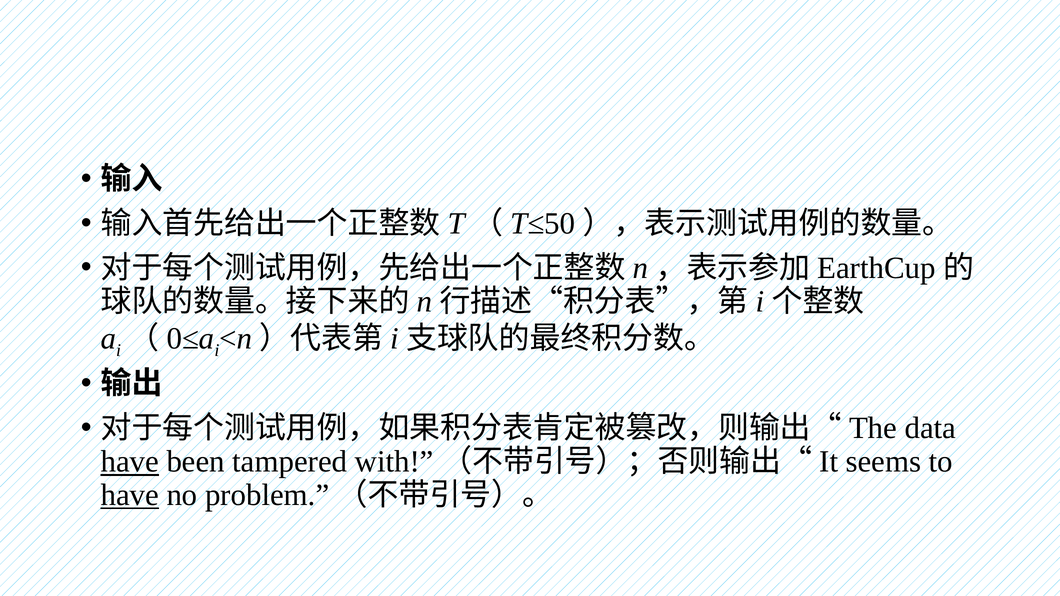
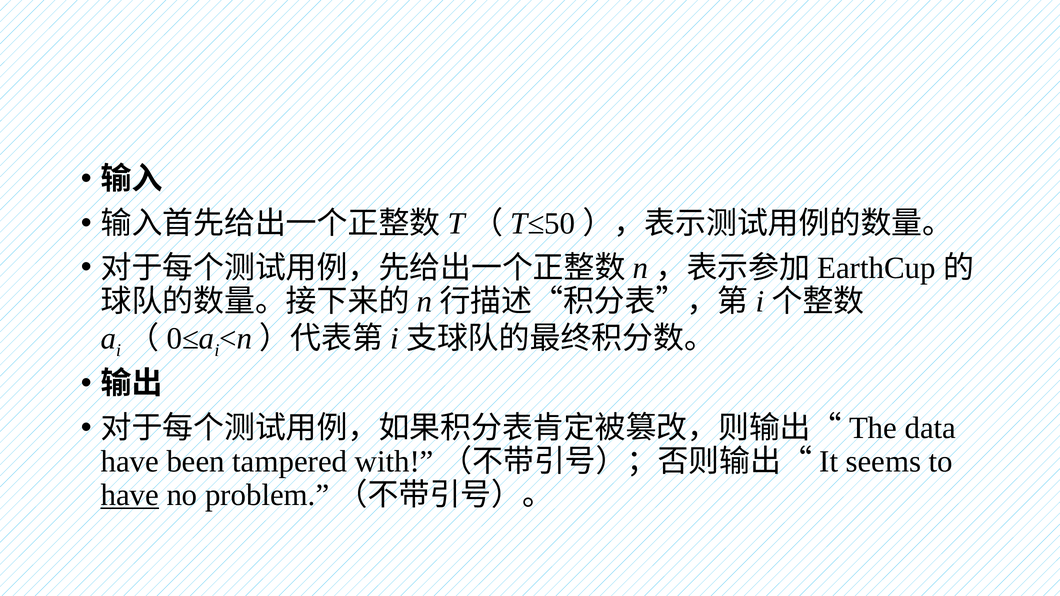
have at (130, 462) underline: present -> none
